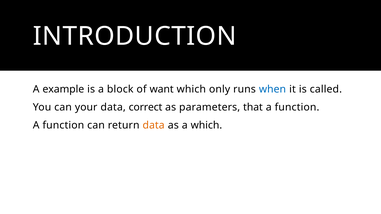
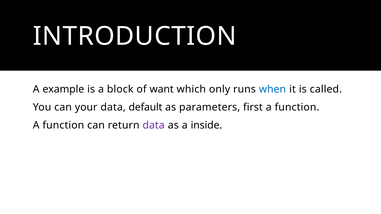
correct: correct -> default
that: that -> first
data at (154, 125) colour: orange -> purple
a which: which -> inside
